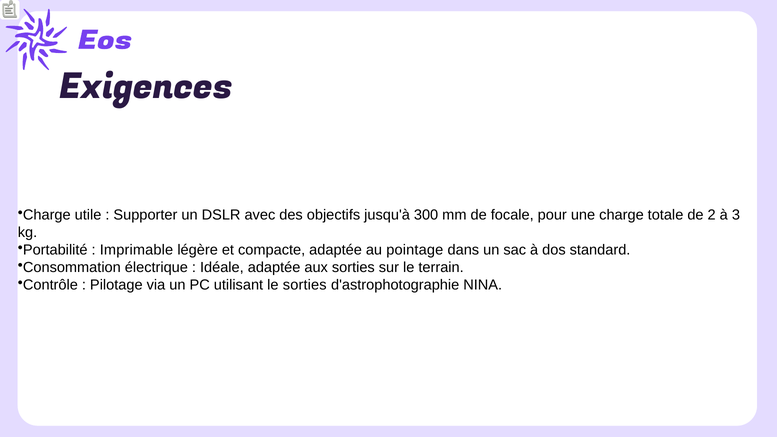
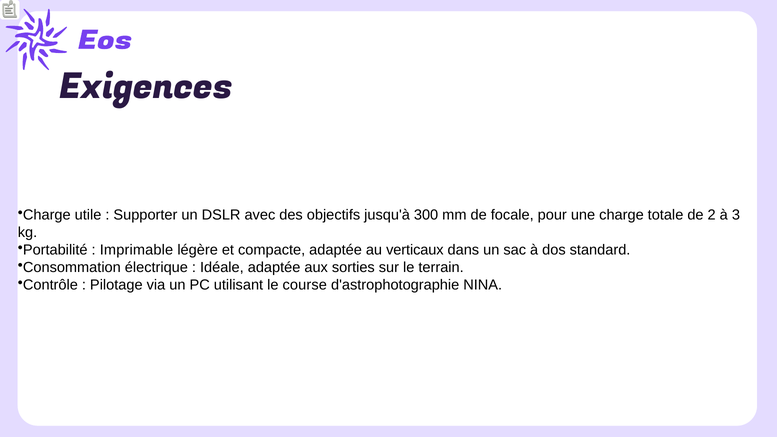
pointage: pointage -> verticaux
le sorties: sorties -> course
